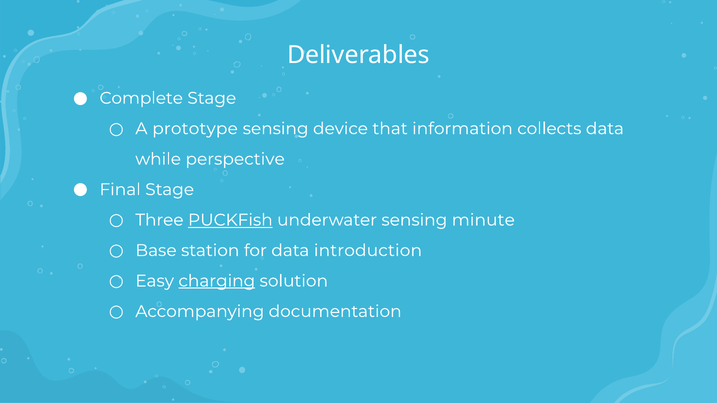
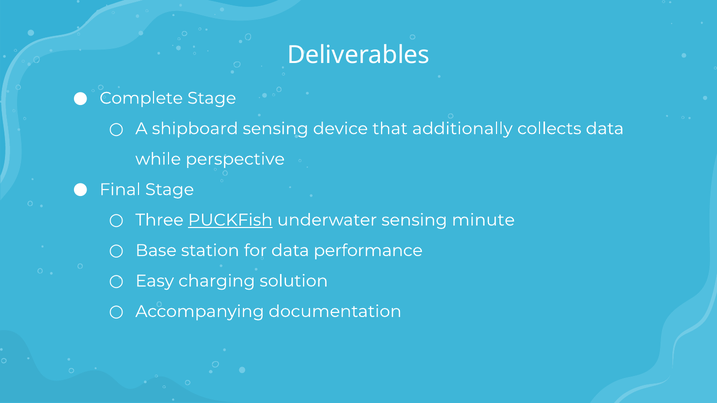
prototype: prototype -> shipboard
information: information -> additionally
introduction: introduction -> performance
charging underline: present -> none
